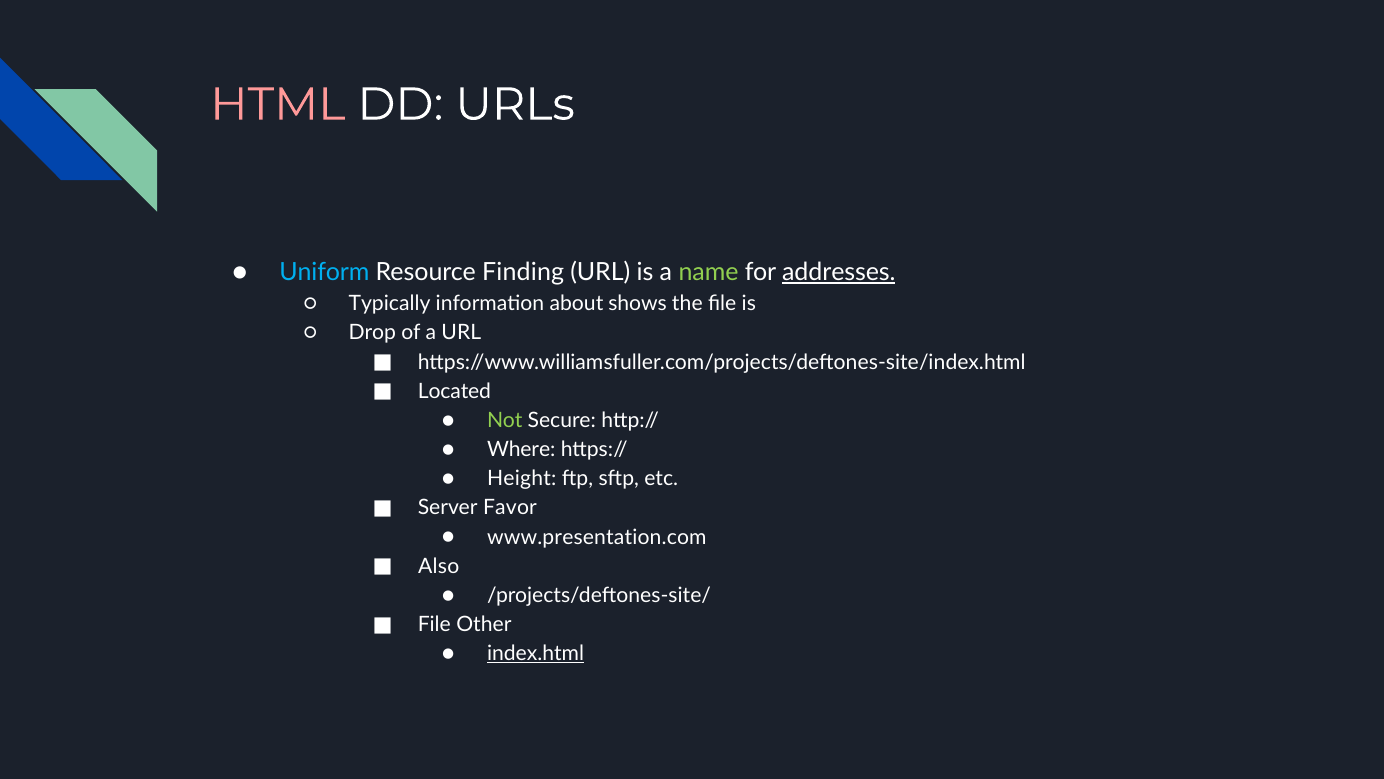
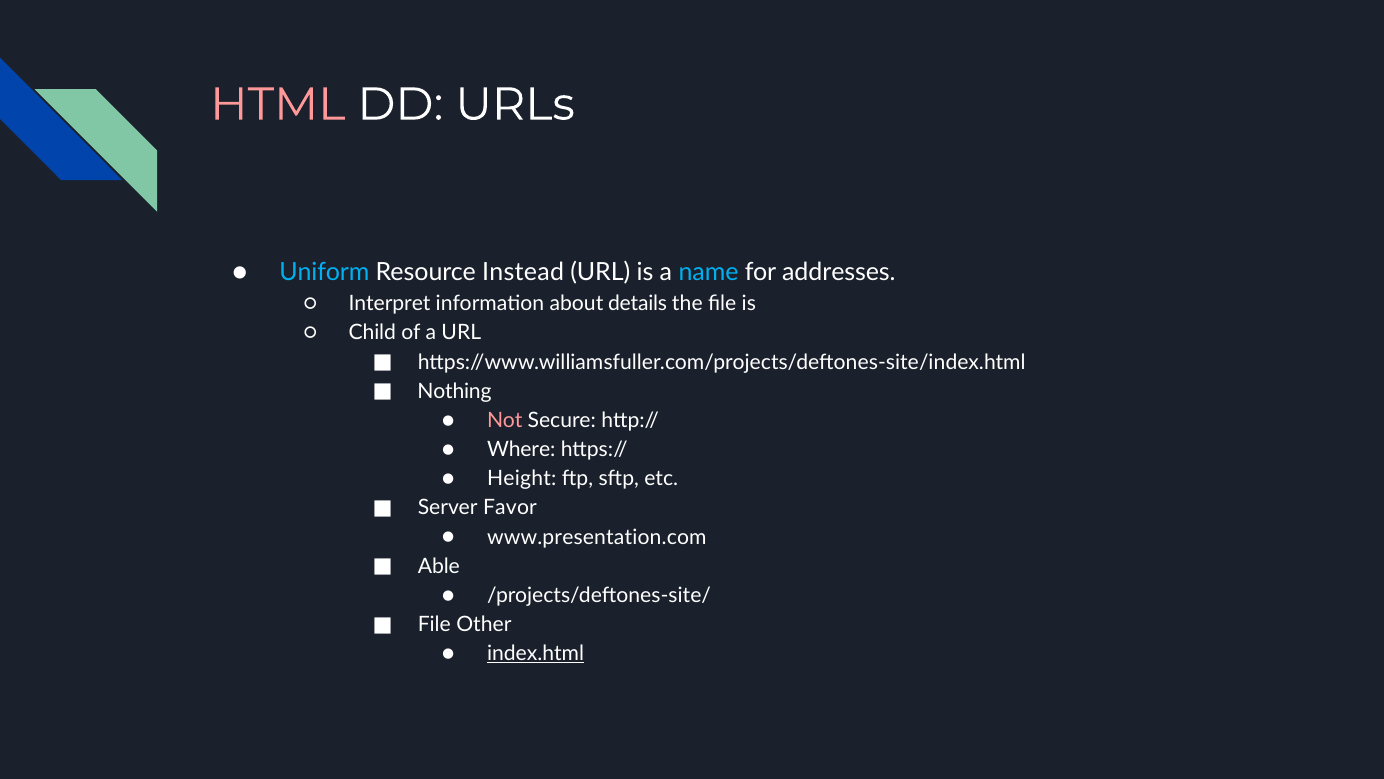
Finding: Finding -> Instead
name colour: light green -> light blue
addresses underline: present -> none
Typically: Typically -> Interpret
shows: shows -> details
Drop: Drop -> Child
Located: Located -> Nothing
Not colour: light green -> pink
Also: Also -> Able
